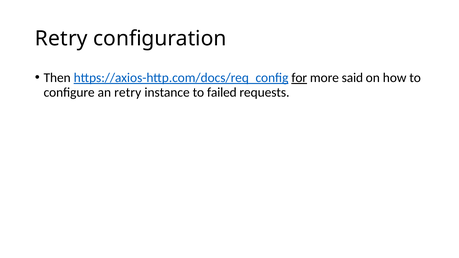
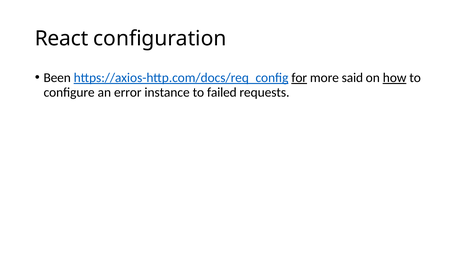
Retry at (61, 39): Retry -> React
Then: Then -> Been
how underline: none -> present
an retry: retry -> error
